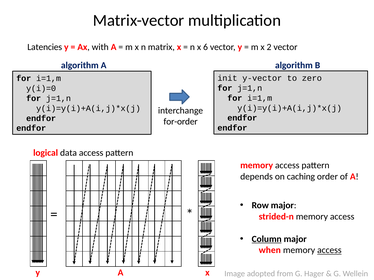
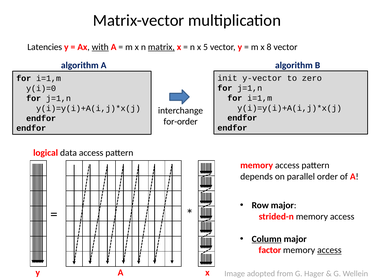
with underline: none -> present
matrix underline: none -> present
6: 6 -> 5
2: 2 -> 8
caching: caching -> parallel
when: when -> factor
